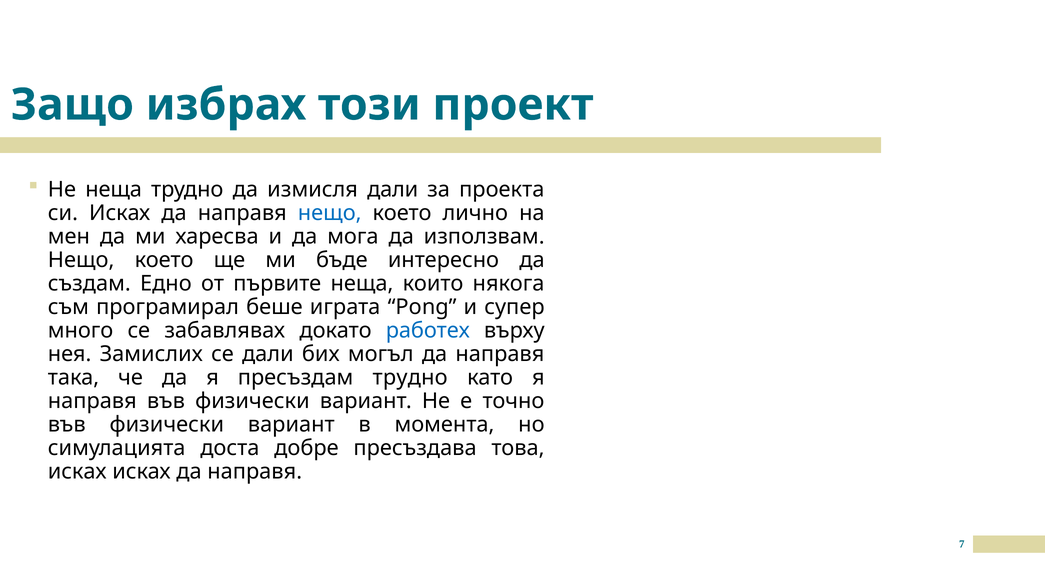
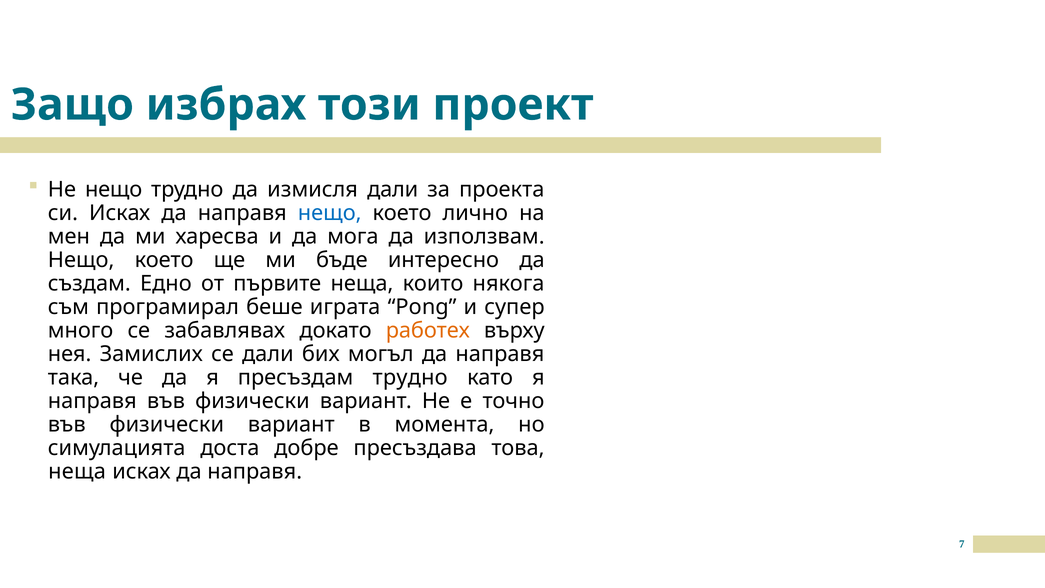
Не неща: неща -> нещо
работех colour: blue -> orange
исках at (77, 472): исках -> неща
